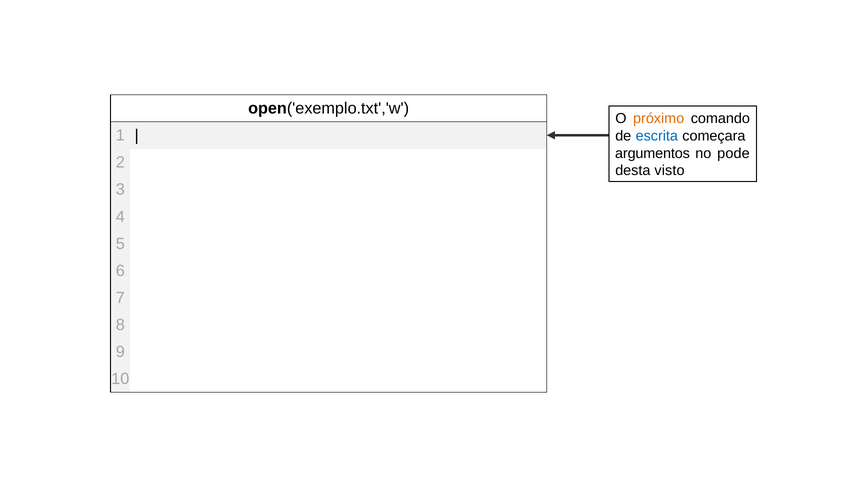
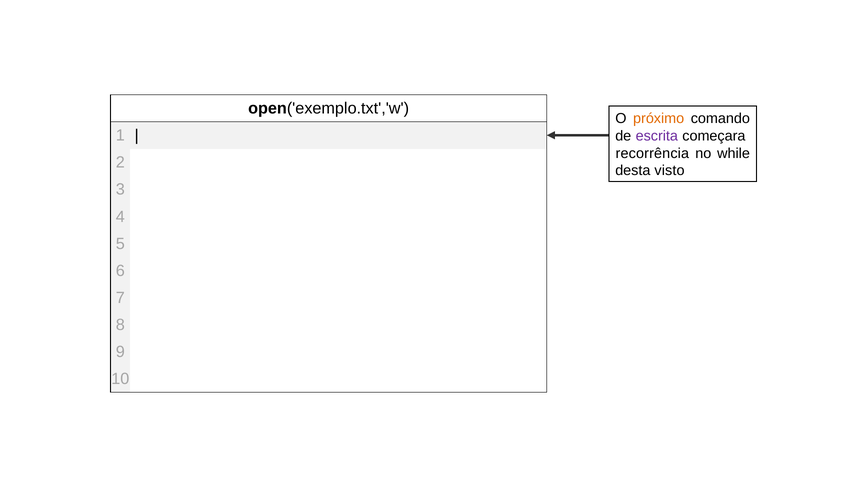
escrita colour: blue -> purple
argumentos: argumentos -> recorrência
pode: pode -> while
